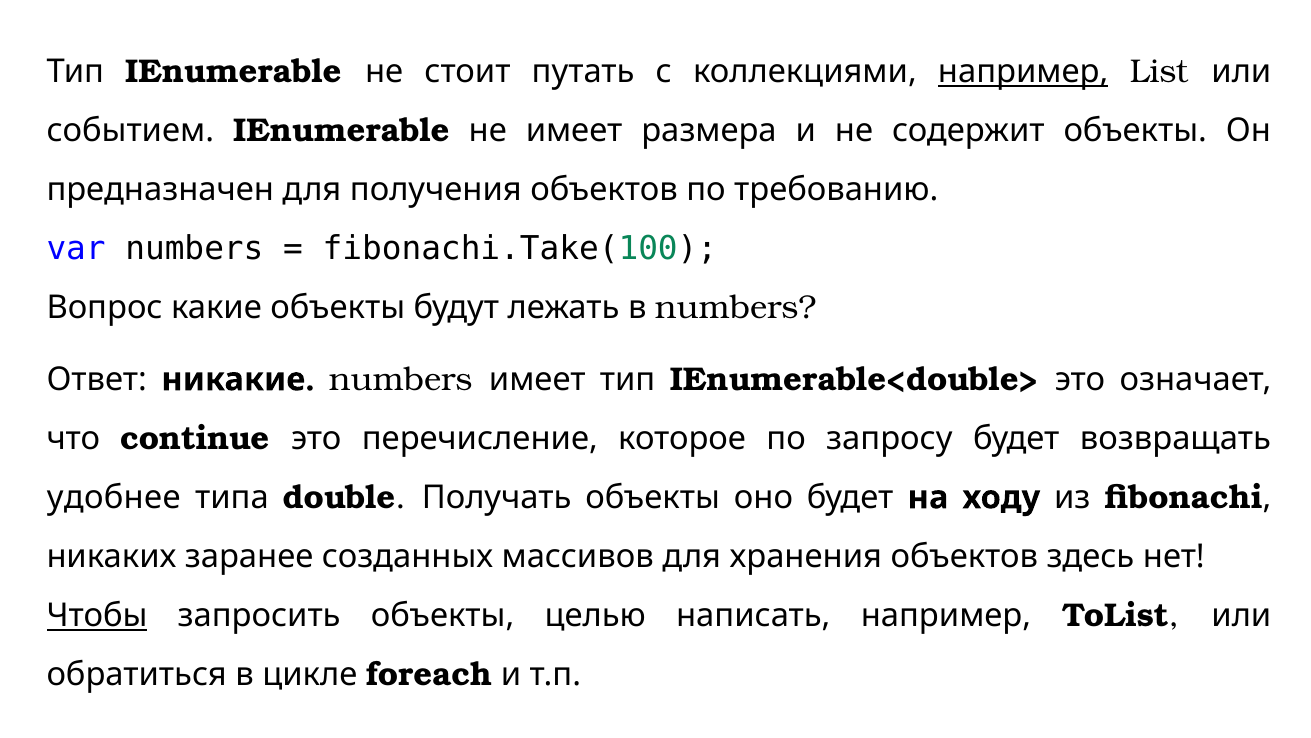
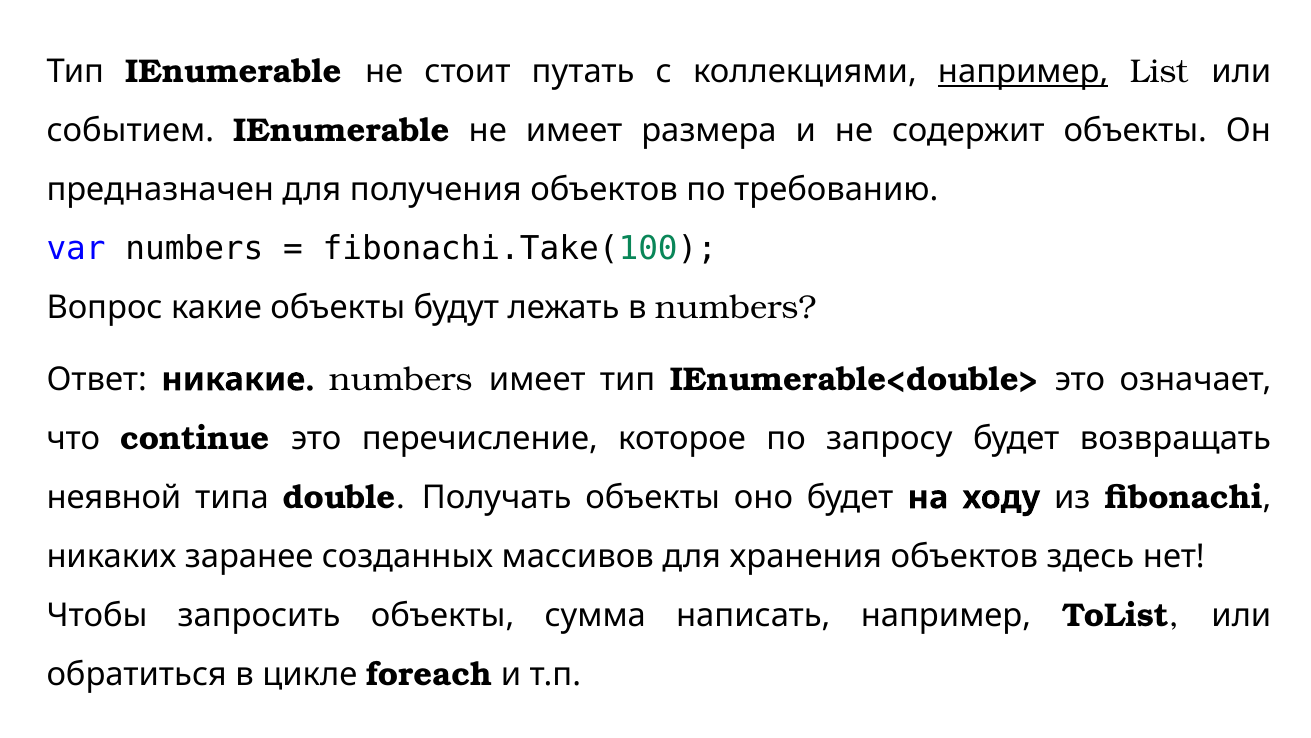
удобнее: удобнее -> неявной
Чтобы underline: present -> none
целью: целью -> сумма
